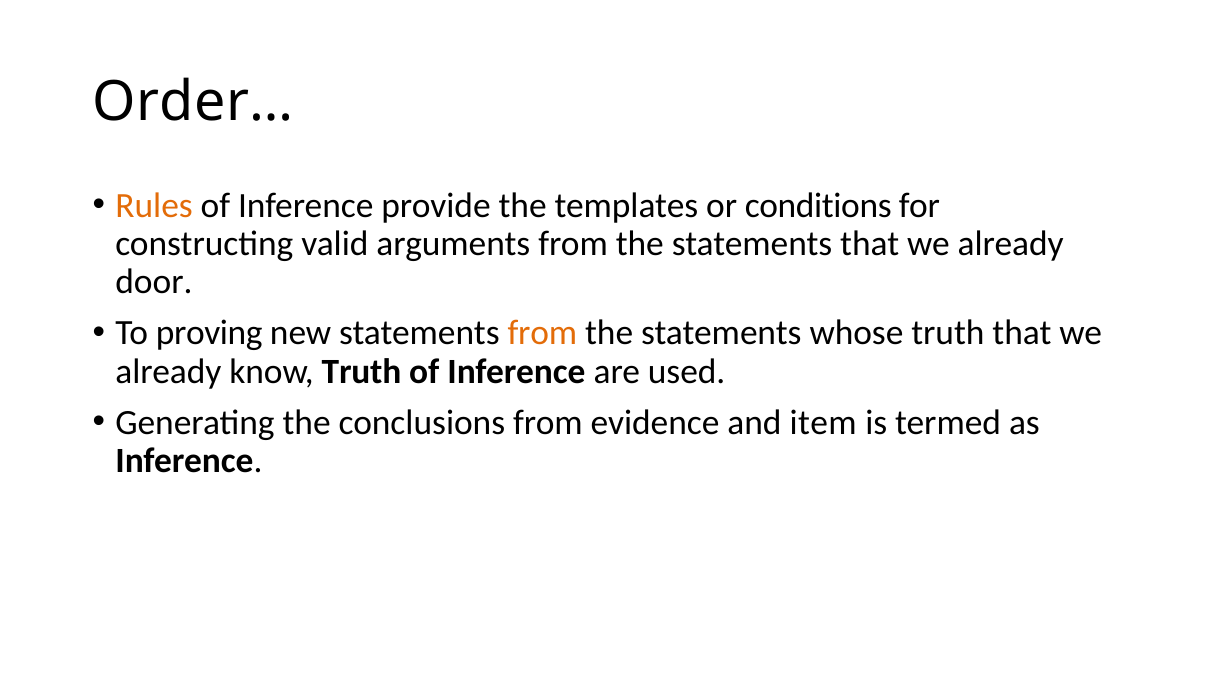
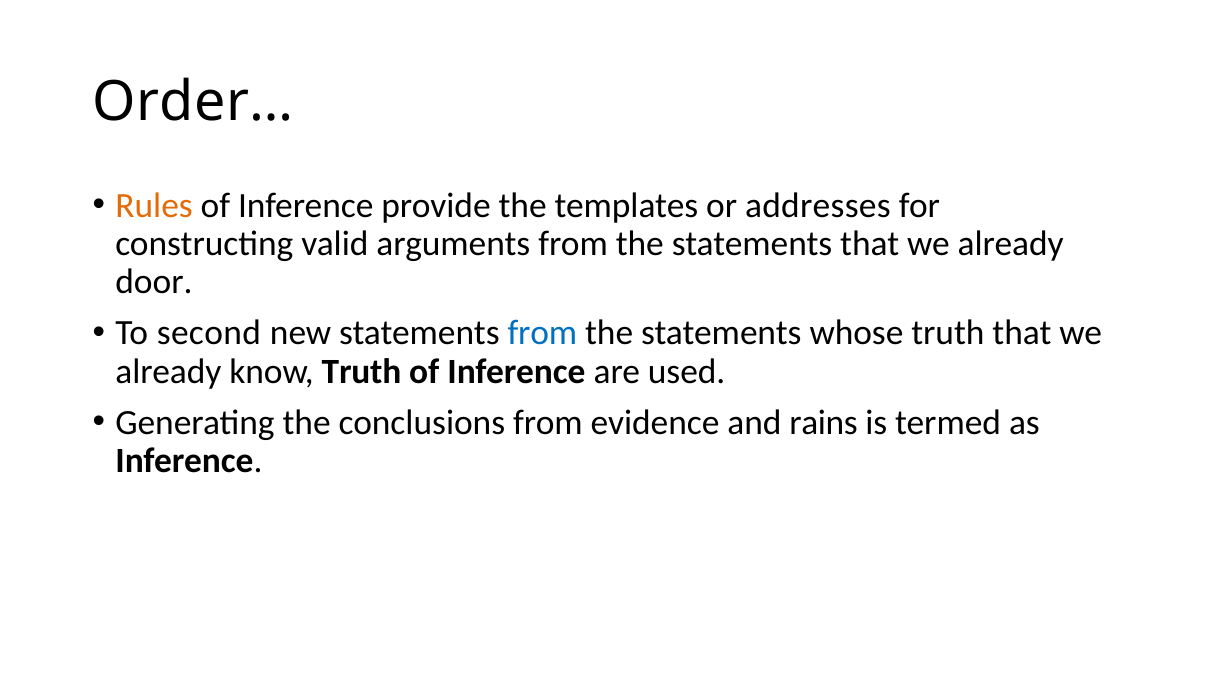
conditions: conditions -> addresses
proving: proving -> second
from at (542, 333) colour: orange -> blue
item: item -> rains
